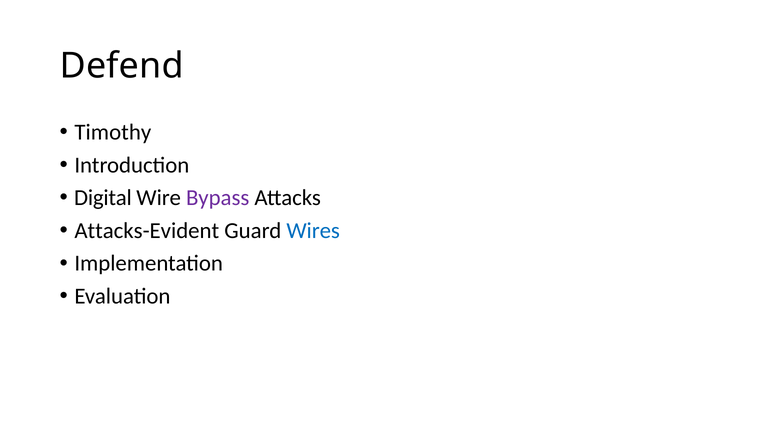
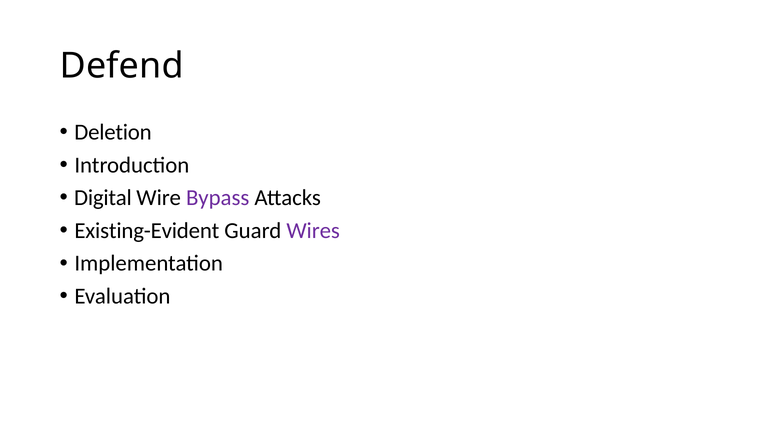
Timothy: Timothy -> Deletion
Attacks-Evident: Attacks-Evident -> Existing-Evident
Wires colour: blue -> purple
